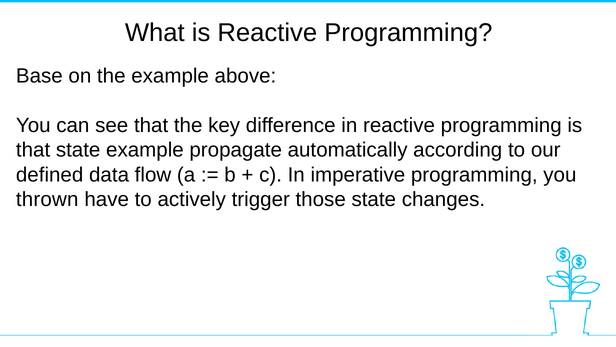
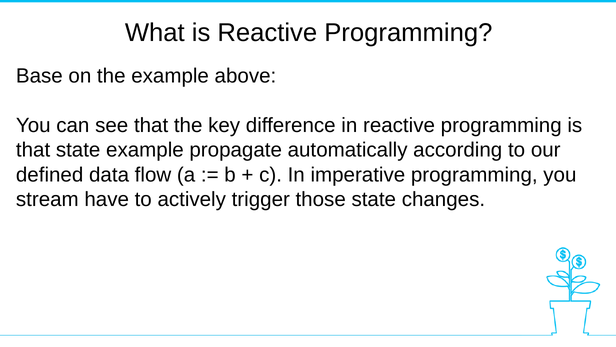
thrown: thrown -> stream
